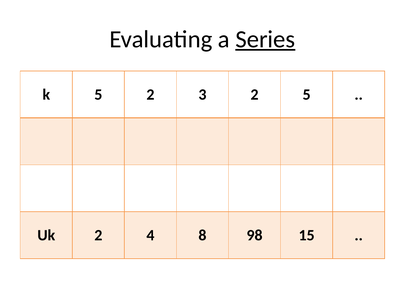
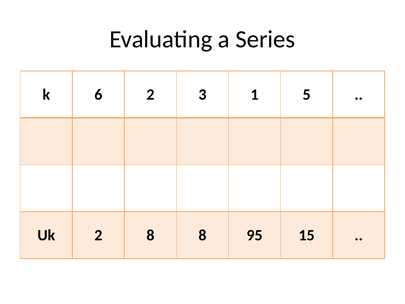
Series underline: present -> none
k 5: 5 -> 6
3 2: 2 -> 1
2 4: 4 -> 8
98: 98 -> 95
